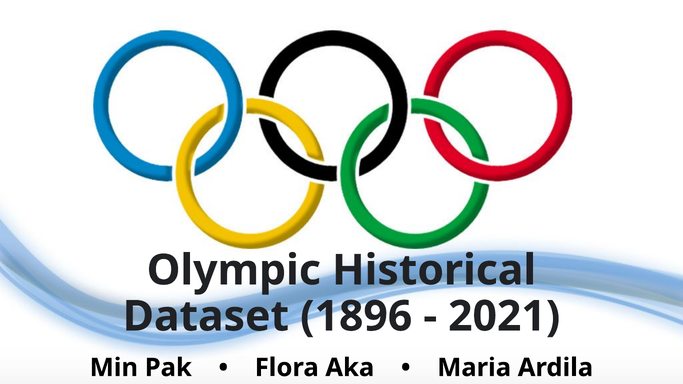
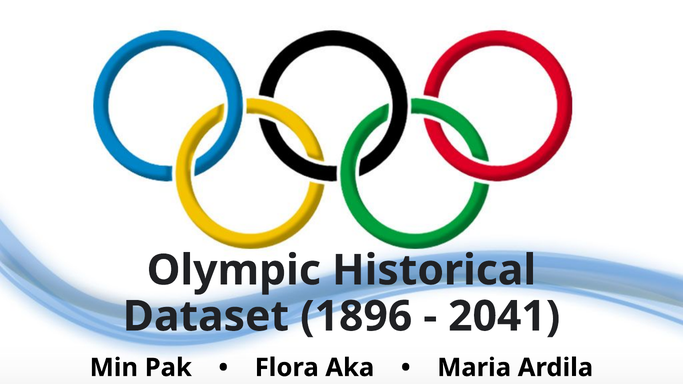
2021: 2021 -> 2041
